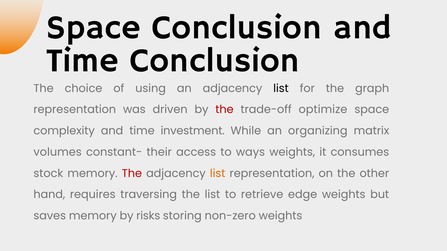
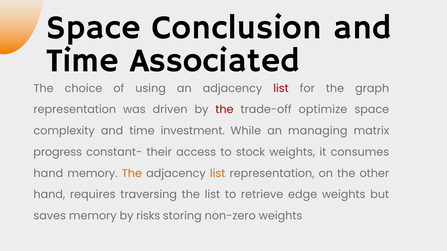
Time Conclusion: Conclusion -> Associated
list at (281, 89) colour: black -> red
organizing: organizing -> managing
volumes: volumes -> progress
ways: ways -> stock
stock at (48, 174): stock -> hand
The at (132, 174) colour: red -> orange
